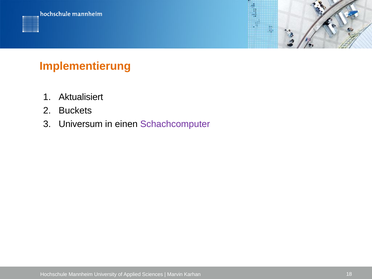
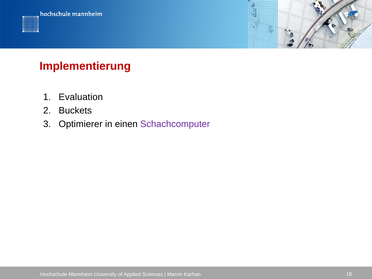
Implementierung colour: orange -> red
Aktualisiert: Aktualisiert -> Evaluation
Universum: Universum -> Optimierer
